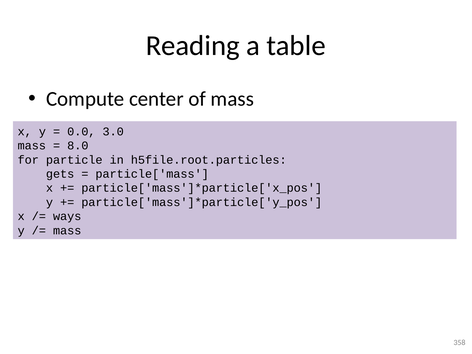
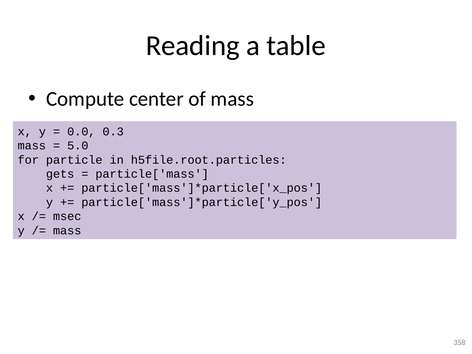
3.0: 3.0 -> 0.3
8.0: 8.0 -> 5.0
ways: ways -> msec
